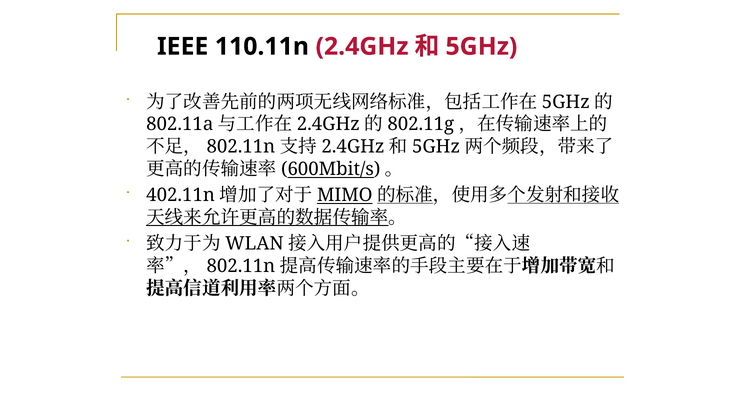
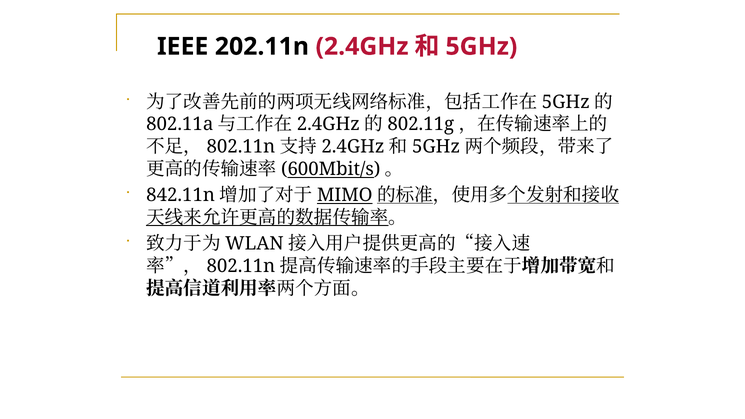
110.11n: 110.11n -> 202.11n
402.11n: 402.11n -> 842.11n
